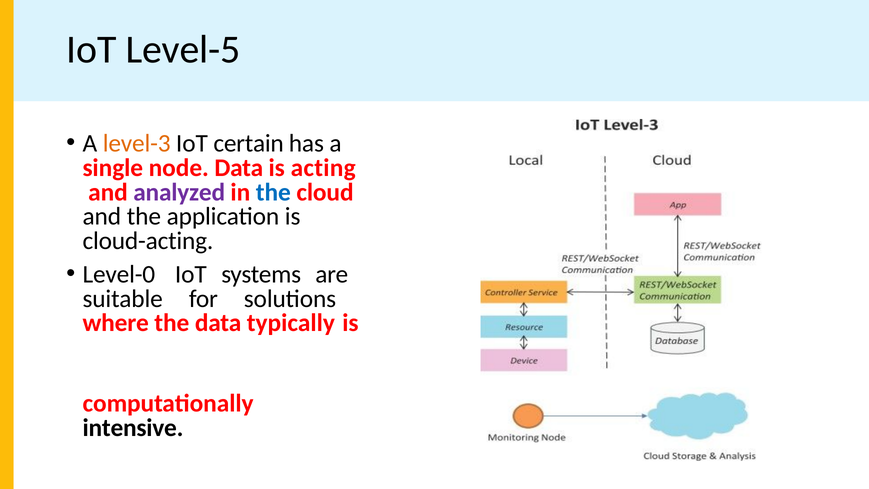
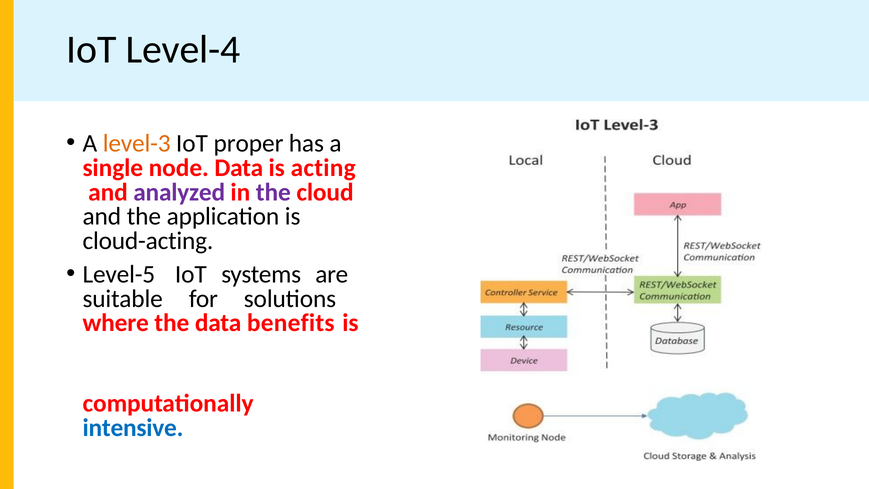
Level-5: Level-5 -> Level-4
certain: certain -> proper
the at (273, 192) colour: blue -> purple
Level-0: Level-0 -> Level-5
typically: typically -> benefits
intensive colour: black -> blue
